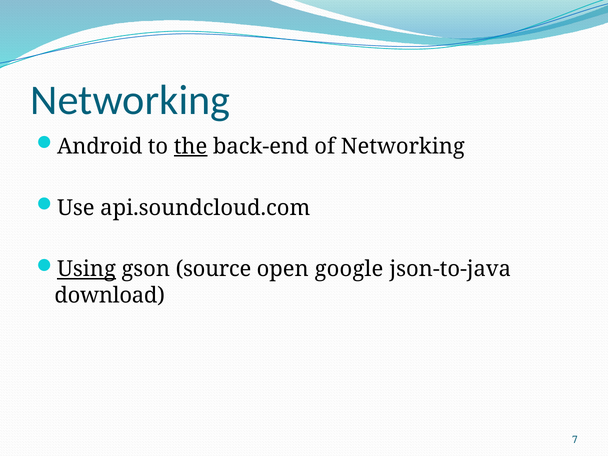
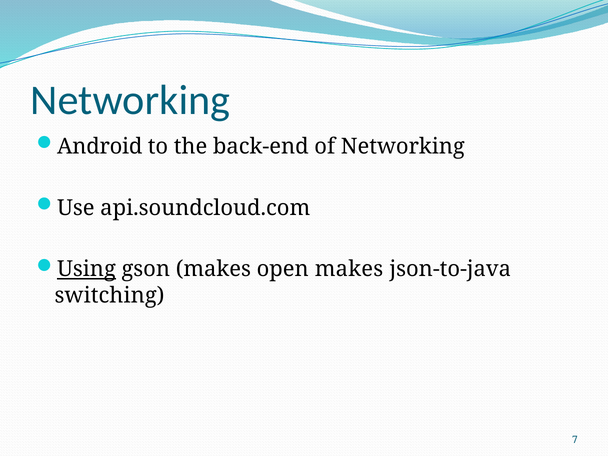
the underline: present -> none
gson source: source -> makes
open google: google -> makes
download: download -> switching
